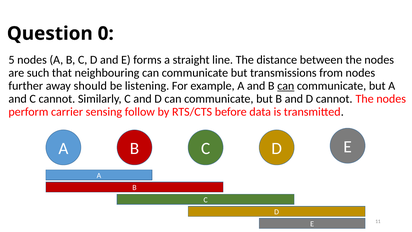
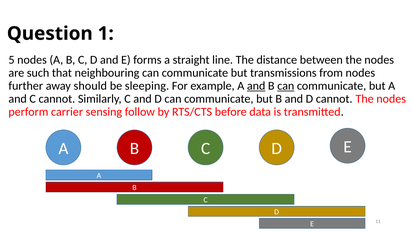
0: 0 -> 1
listening: listening -> sleeping
and at (256, 86) underline: none -> present
